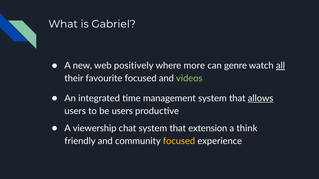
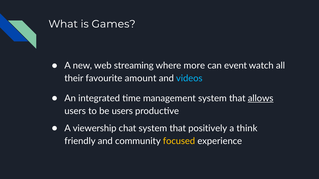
Gabriel: Gabriel -> Games
positively: positively -> streaming
genre: genre -> event
all underline: present -> none
favourite focused: focused -> amount
videos colour: light green -> light blue
extension: extension -> positively
